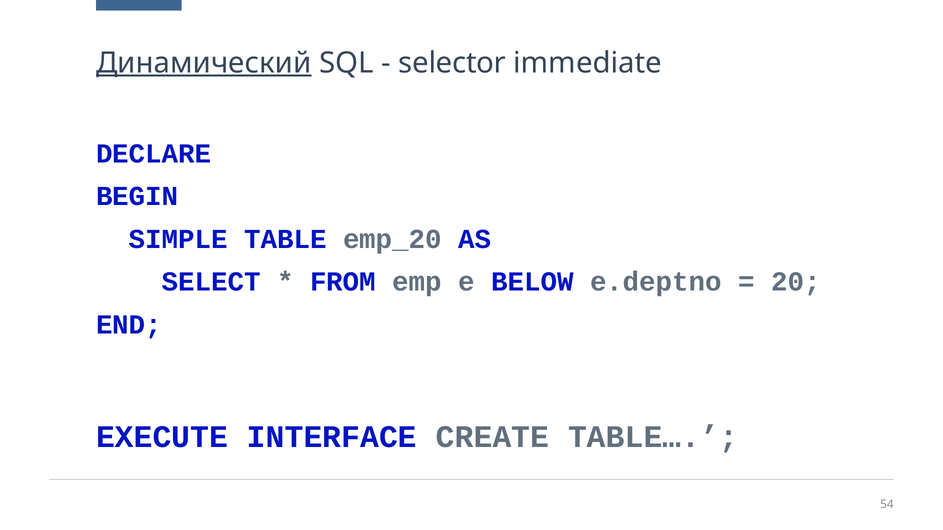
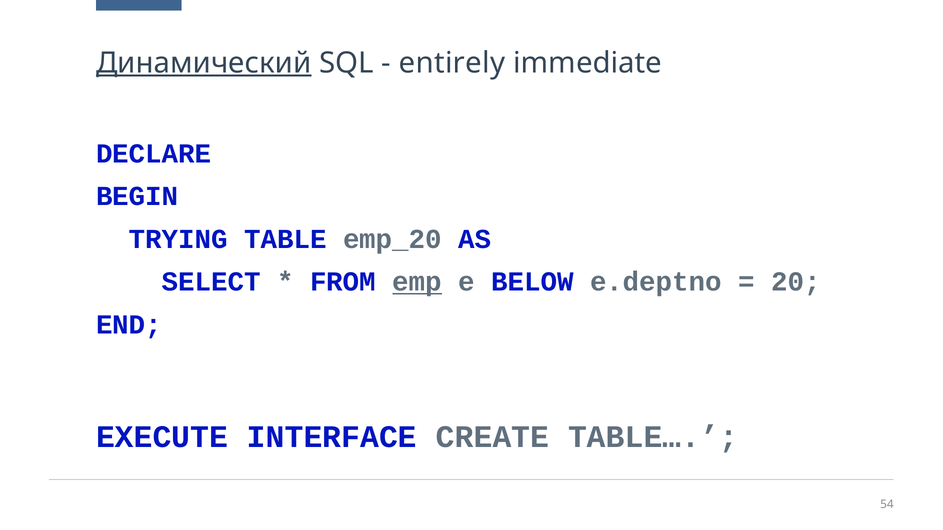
selector: selector -> entirely
SIMPLE: SIMPLE -> TRYING
emp underline: none -> present
